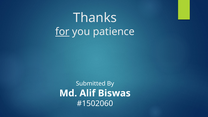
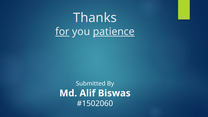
patience underline: none -> present
